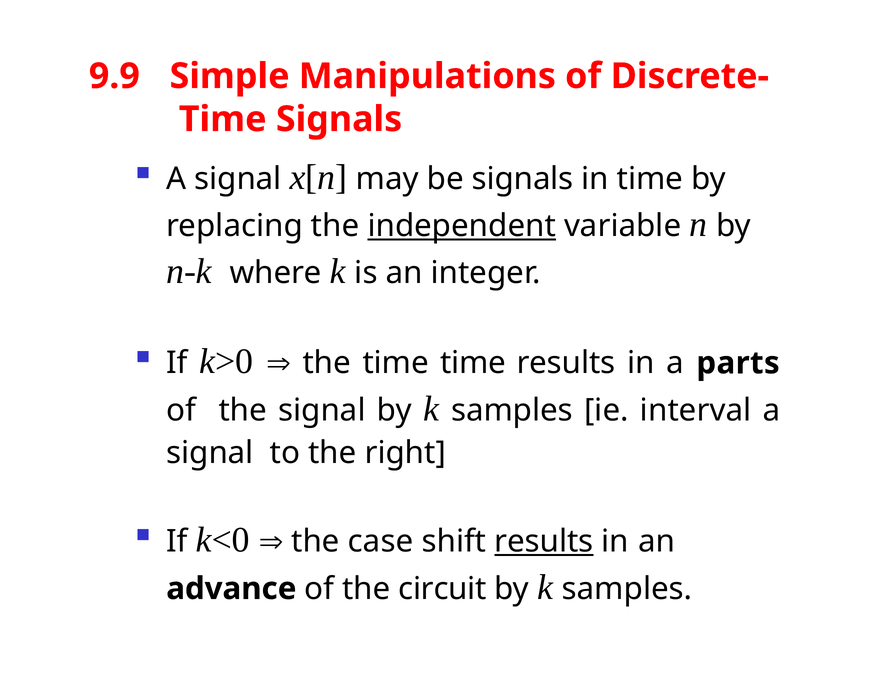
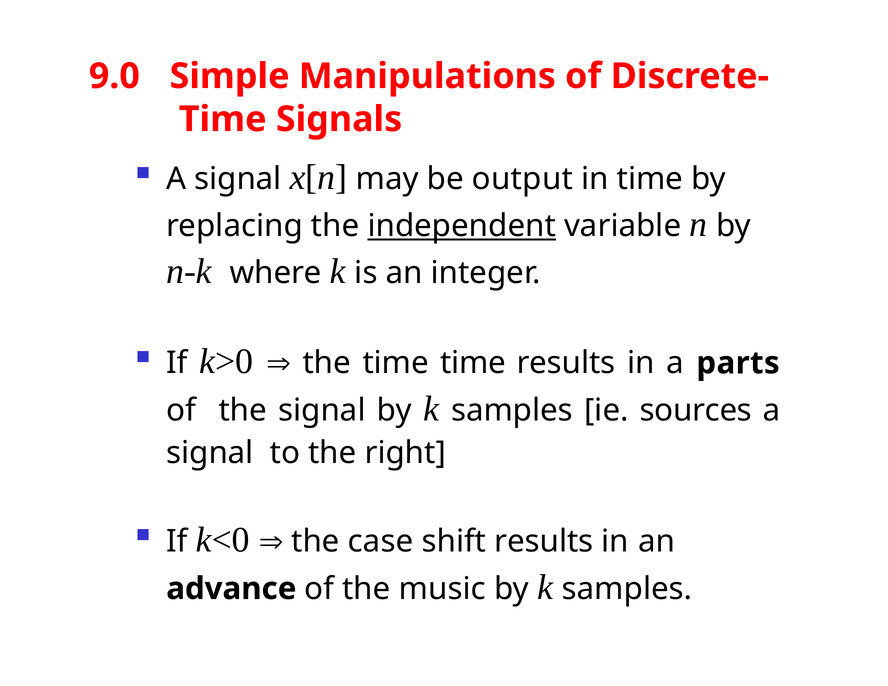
9.9: 9.9 -> 9.0
be signals: signals -> output
interval: interval -> sources
results at (544, 542) underline: present -> none
circuit: circuit -> music
